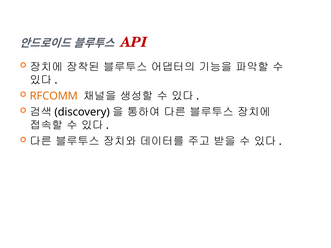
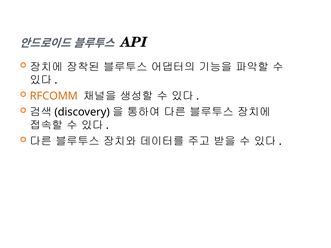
API colour: red -> black
